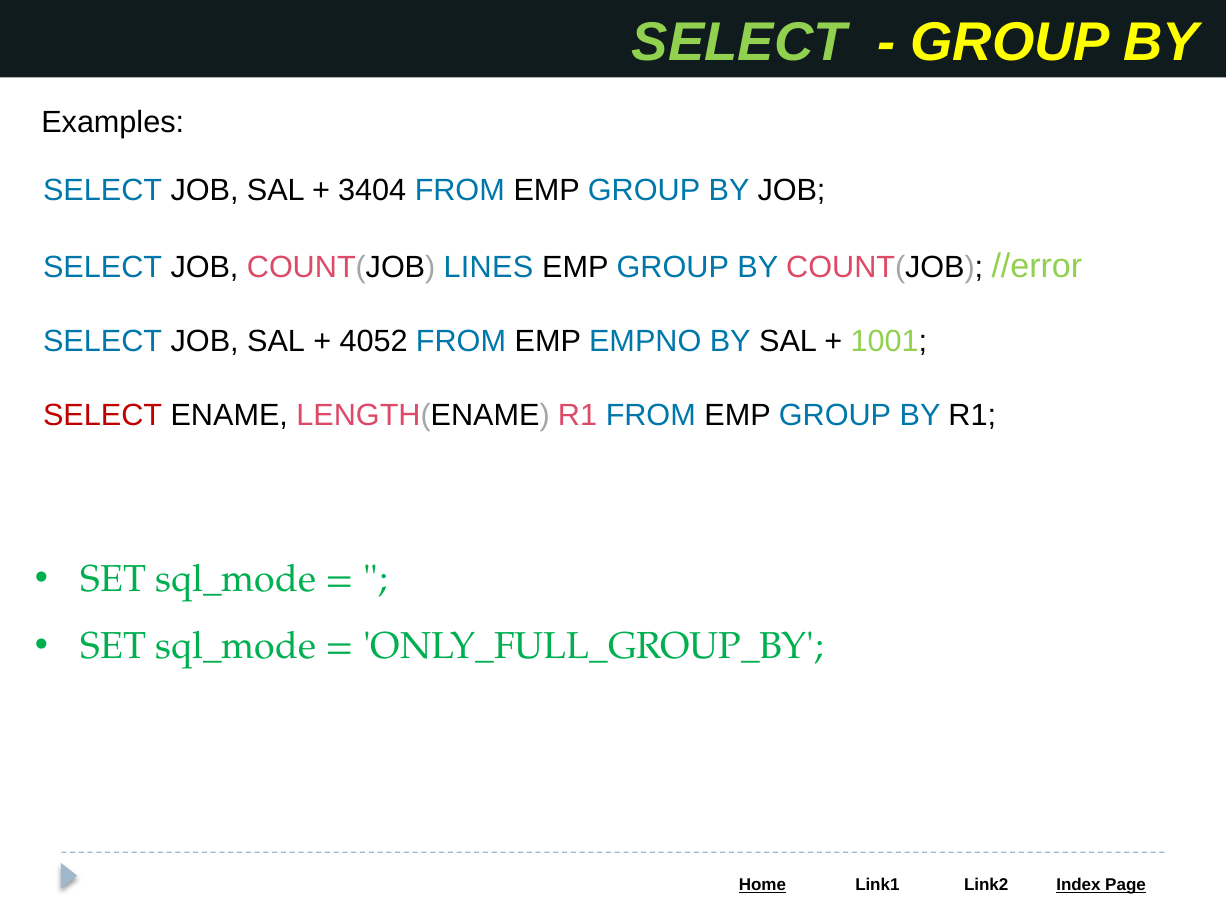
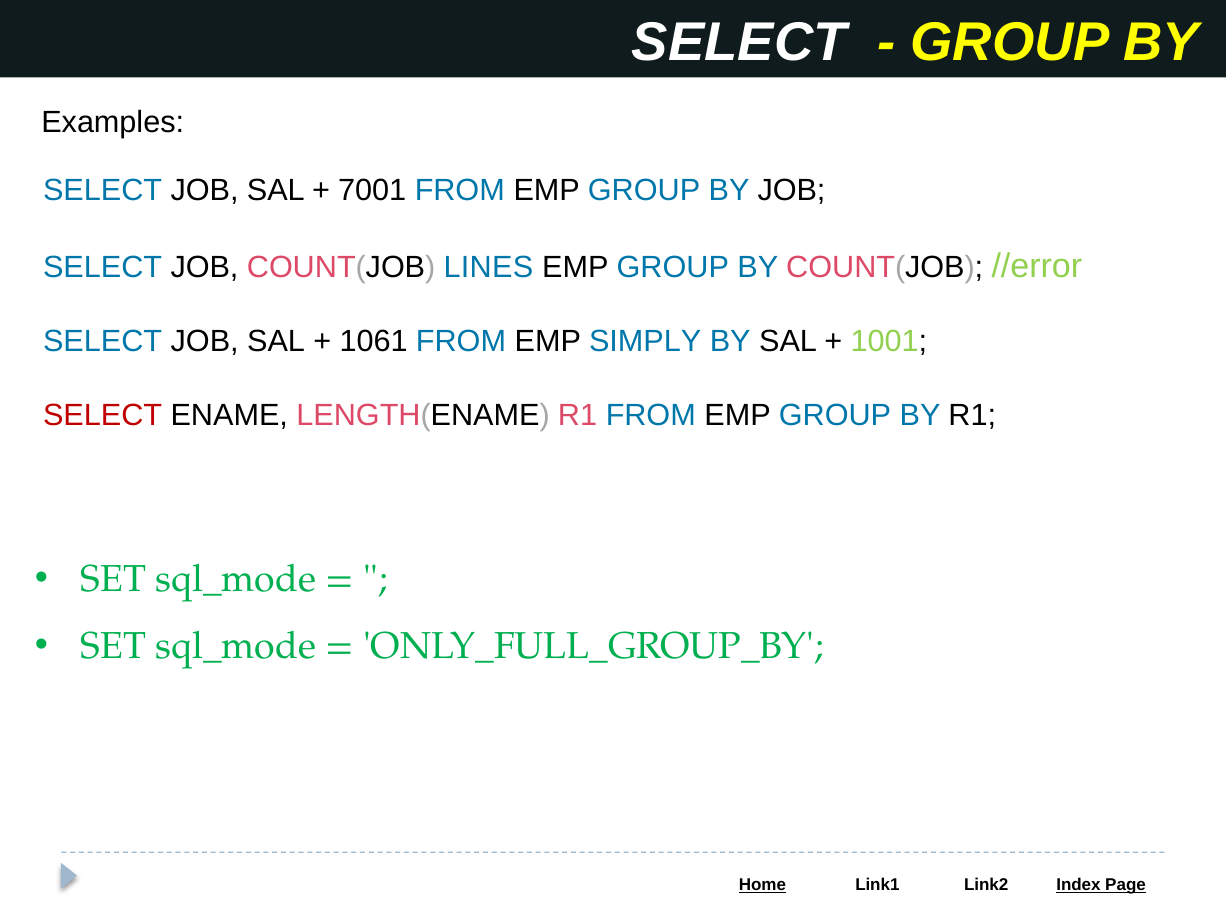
SELECT at (739, 43) colour: light green -> white
3404: 3404 -> 7001
4052: 4052 -> 1061
EMPNO: EMPNO -> SIMPLY
